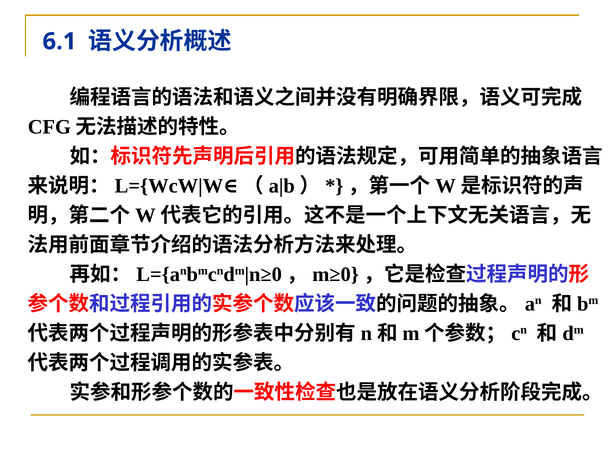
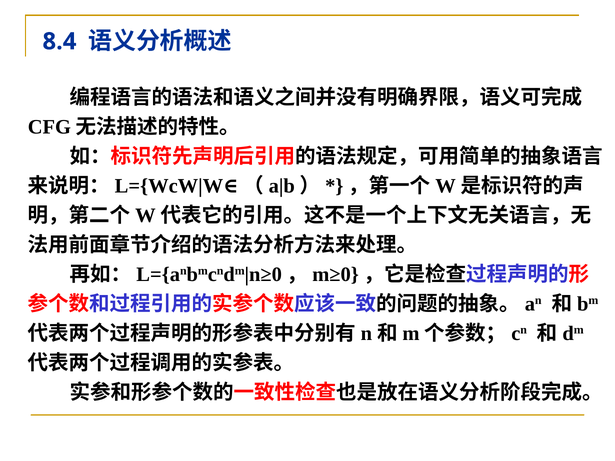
6.1: 6.1 -> 8.4
